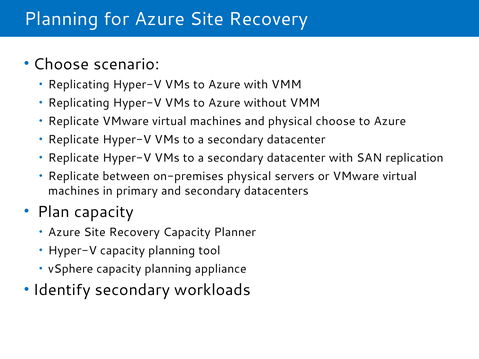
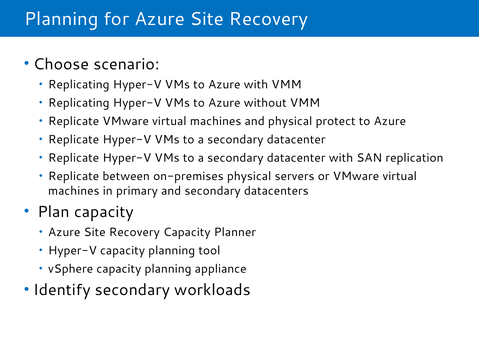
physical choose: choose -> protect
